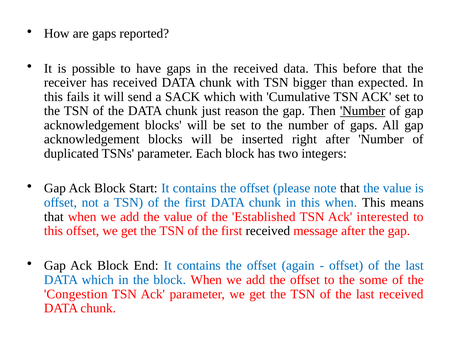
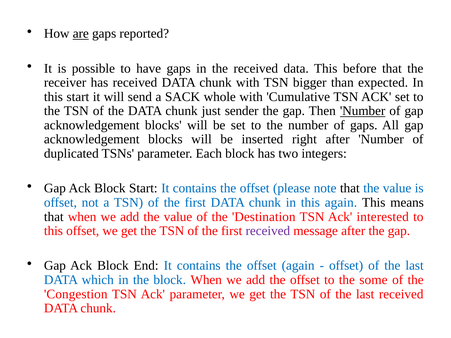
are underline: none -> present
this fails: fails -> start
SACK which: which -> whole
reason: reason -> sender
this when: when -> again
Established: Established -> Destination
received at (268, 231) colour: black -> purple
